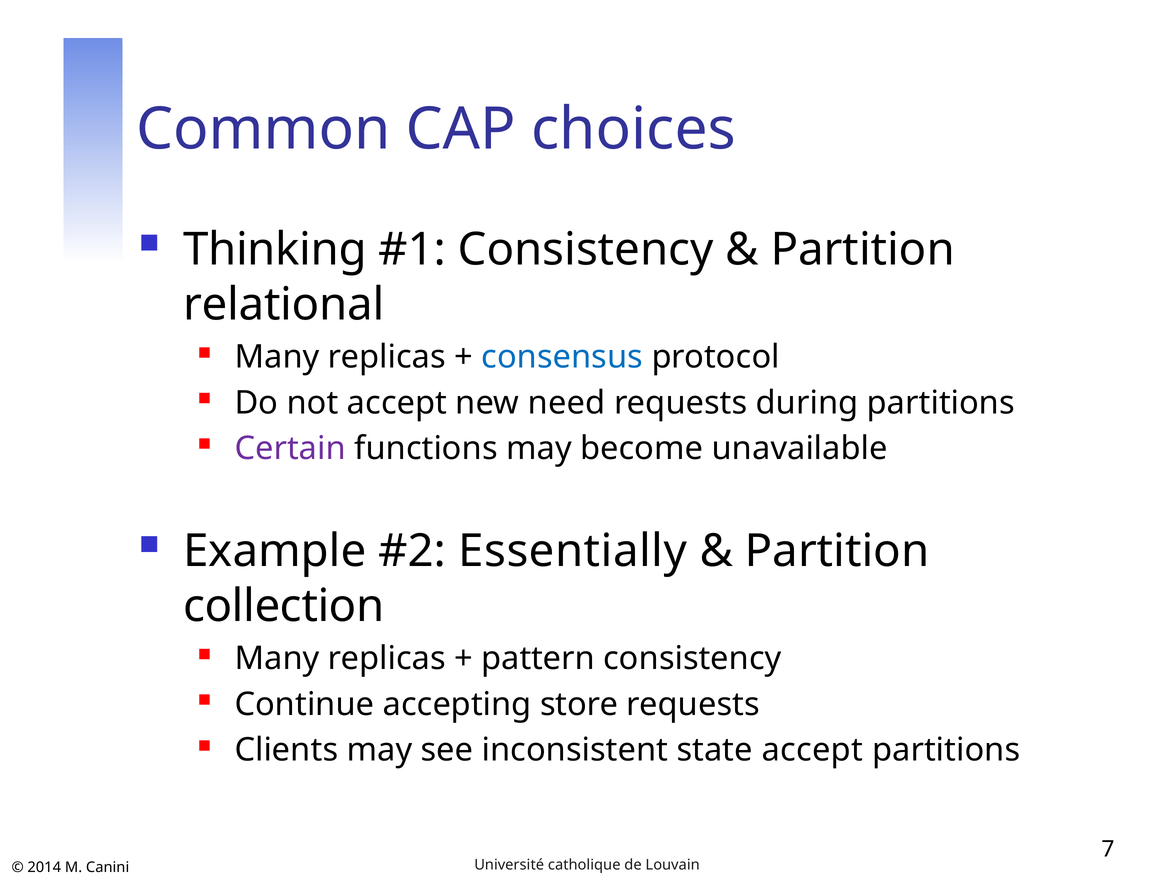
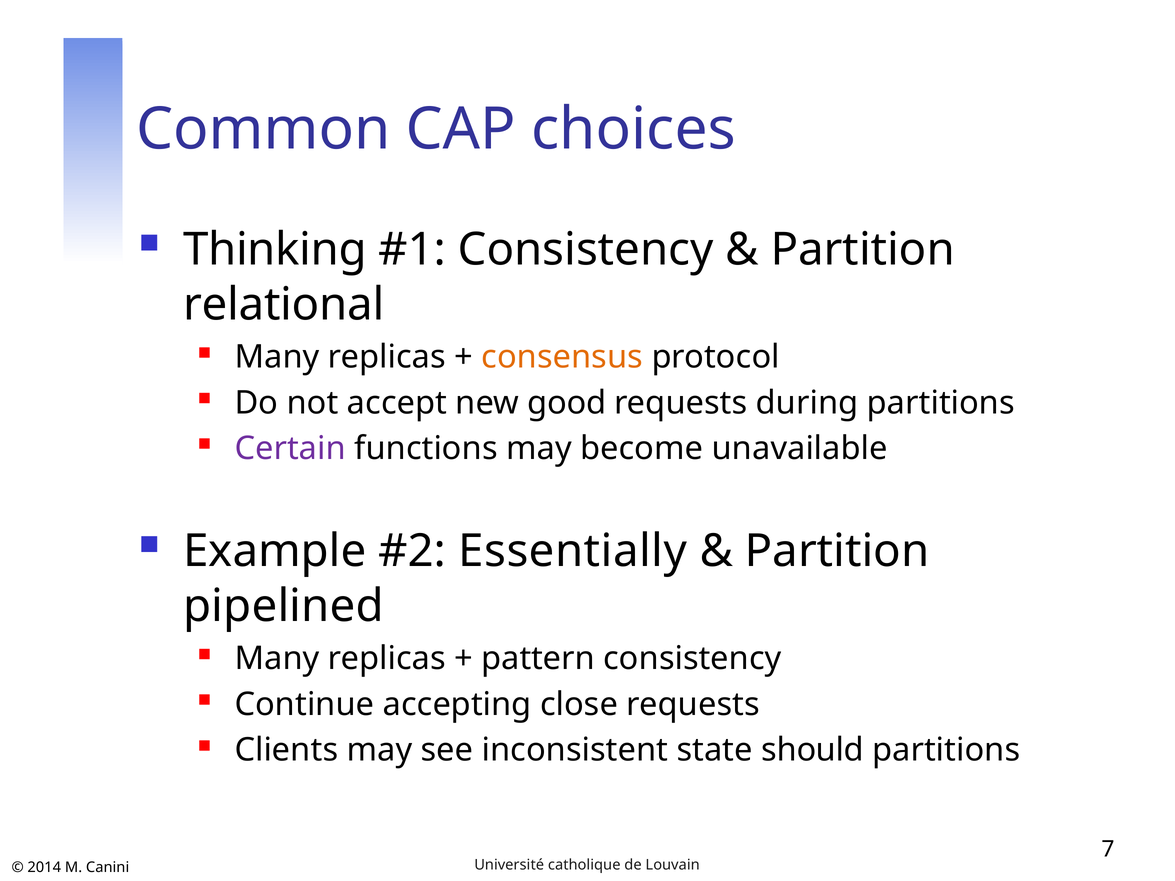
consensus colour: blue -> orange
need: need -> good
collection: collection -> pipelined
store: store -> close
state accept: accept -> should
